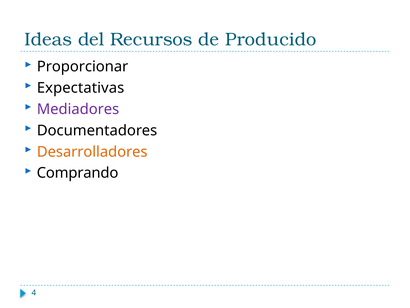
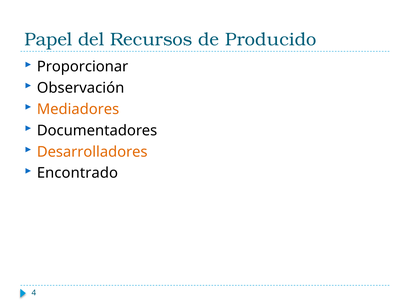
Ideas: Ideas -> Papel
Expectativas: Expectativas -> Observación
Mediadores colour: purple -> orange
Comprando: Comprando -> Encontrado
